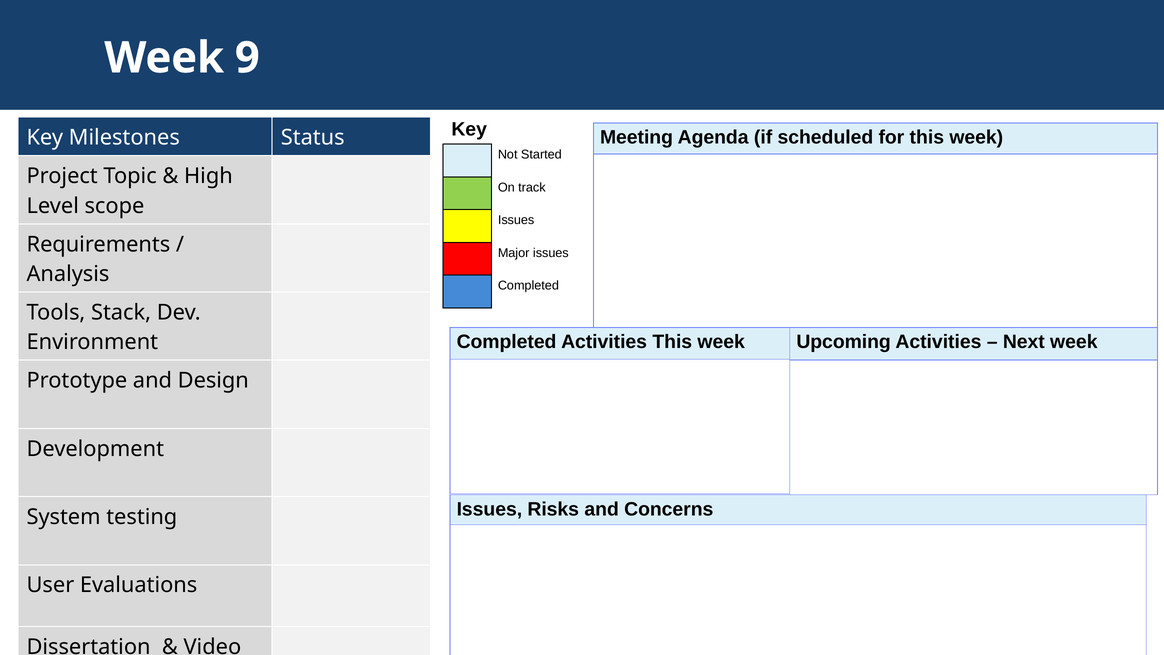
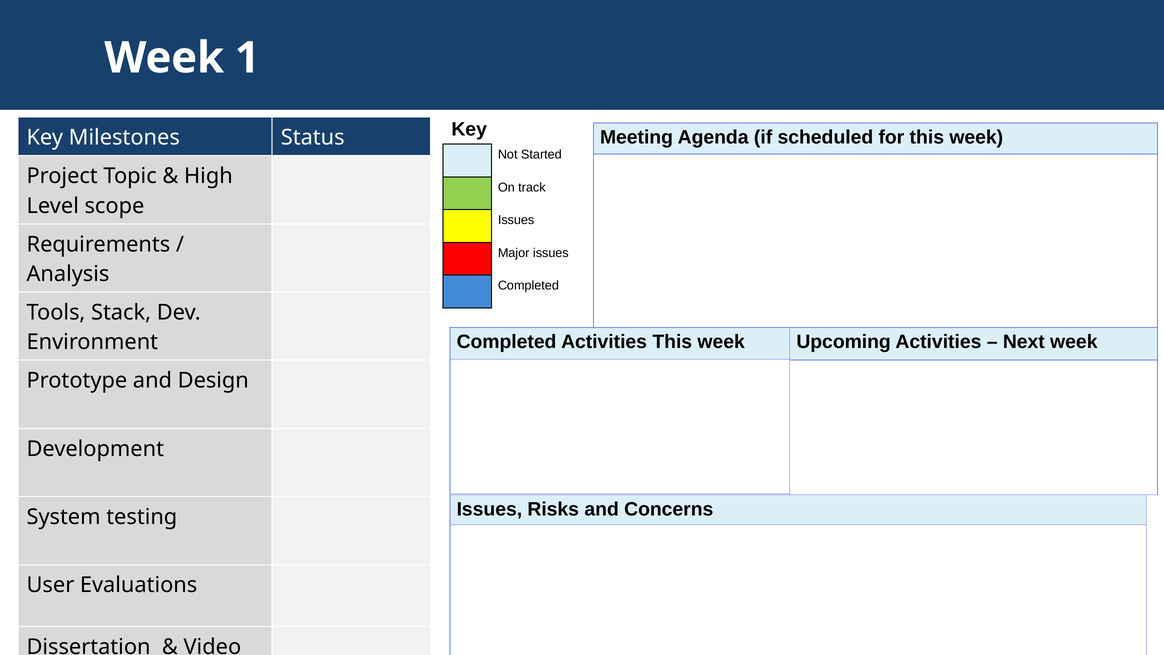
9: 9 -> 1
